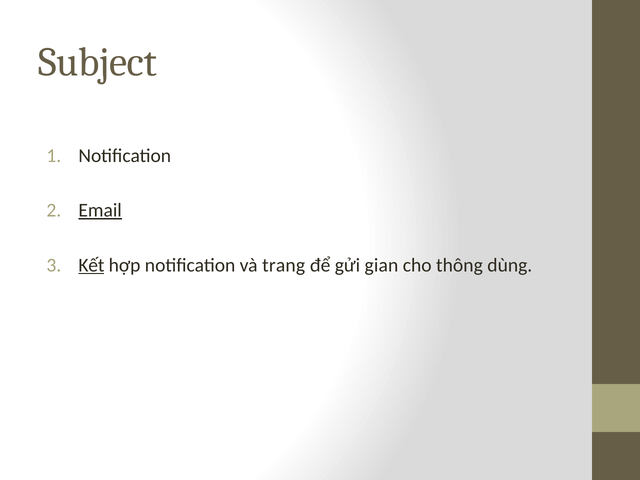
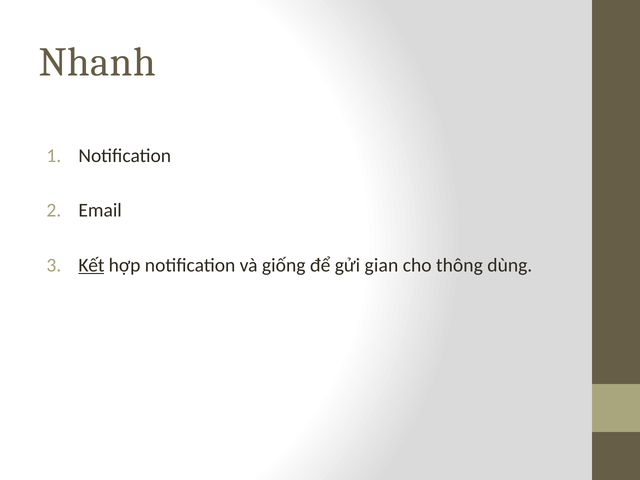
Subject: Subject -> Nhanh
Email underline: present -> none
trang: trang -> giống
